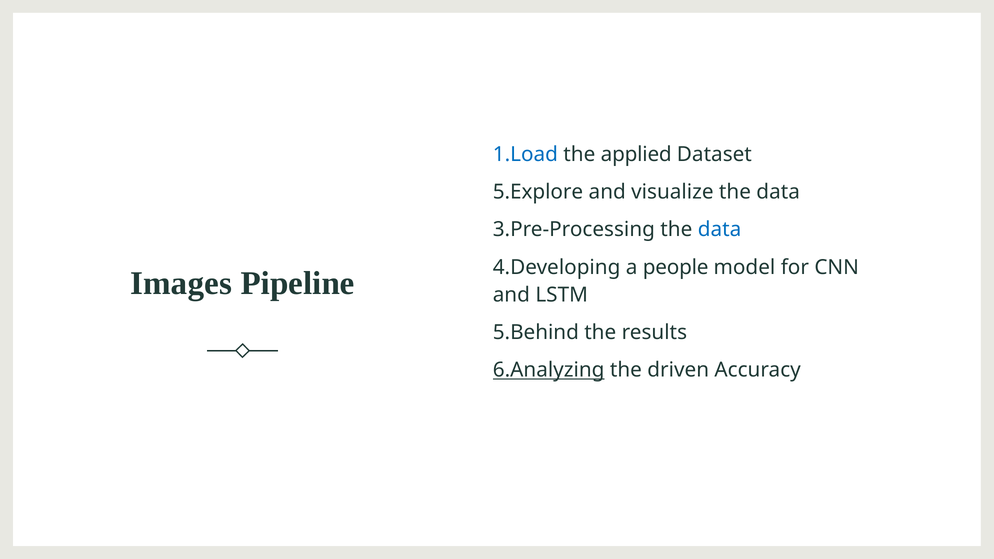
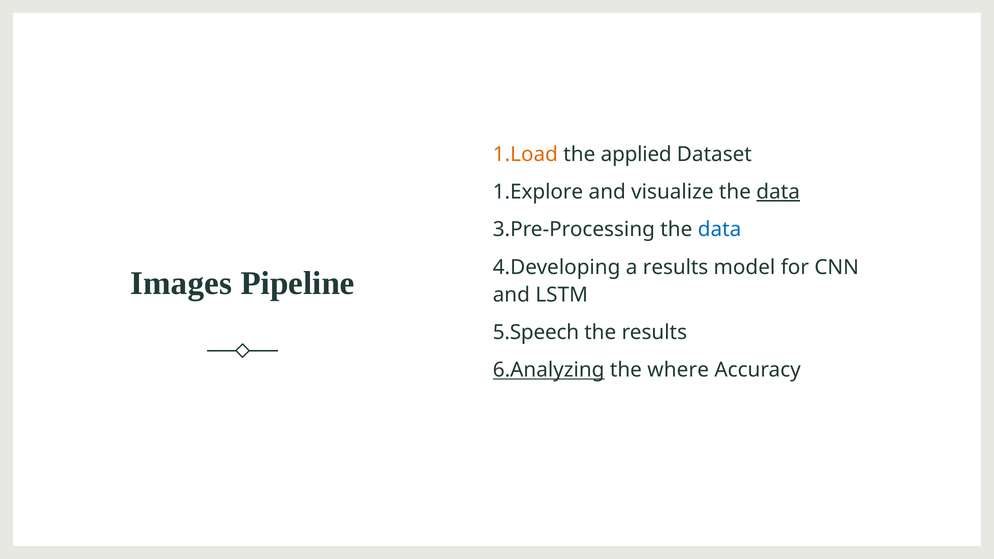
1.Load colour: blue -> orange
5.Explore: 5.Explore -> 1.Explore
data at (778, 192) underline: none -> present
a people: people -> results
5.Behind: 5.Behind -> 5.Speech
driven: driven -> where
